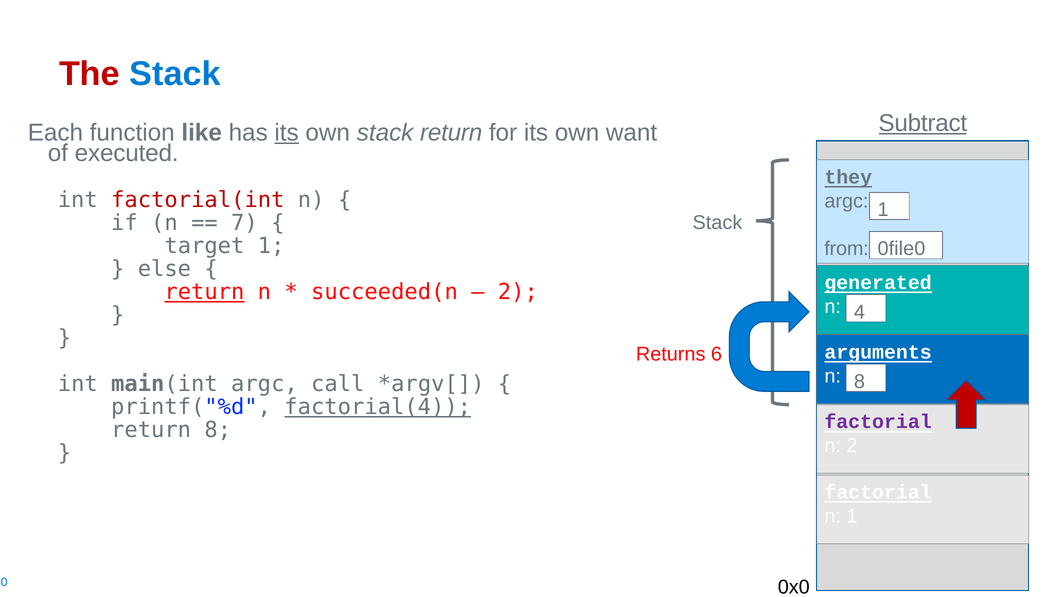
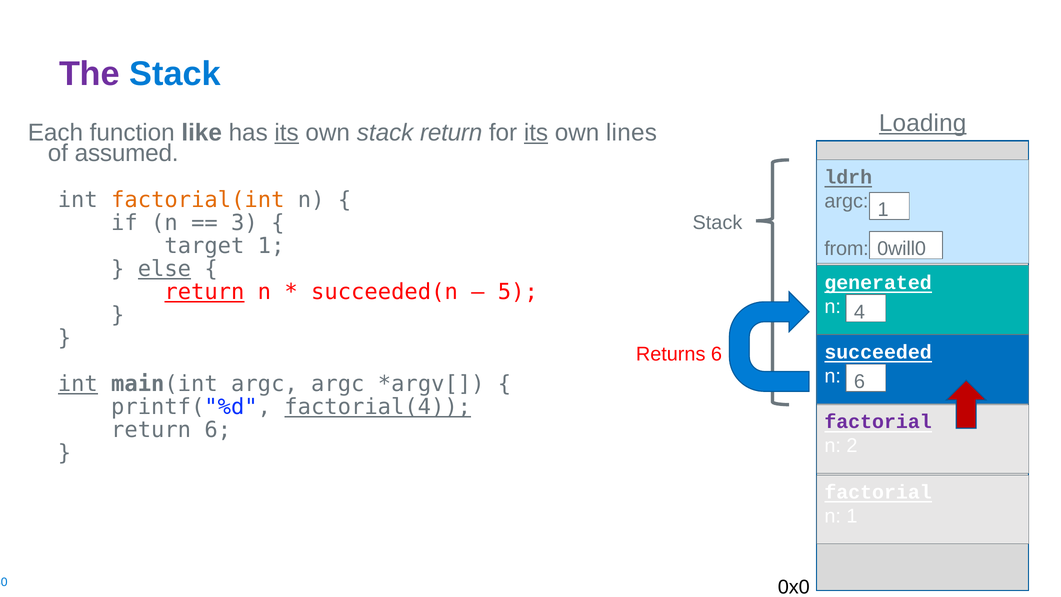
The colour: red -> purple
Subtract: Subtract -> Loading
its at (536, 133) underline: none -> present
want: want -> lines
executed: executed -> assumed
they: they -> ldrh
factorial(int colour: red -> orange
7: 7 -> 3
0file0: 0file0 -> 0will0
else underline: none -> present
2 at (518, 292): 2 -> 5
arguments: arguments -> succeeded
n 8: 8 -> 6
int at (78, 384) underline: none -> present
argc call: call -> argc
return 8: 8 -> 6
